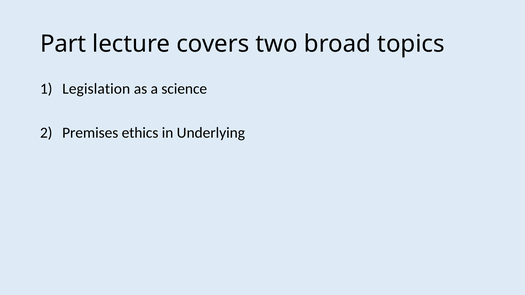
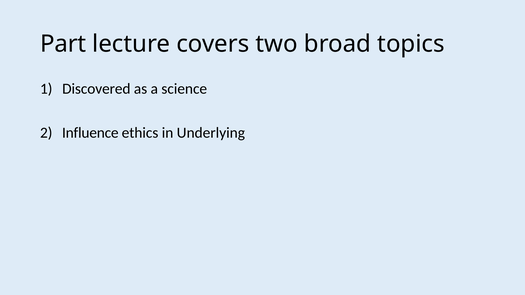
Legislation: Legislation -> Discovered
Premises: Premises -> Influence
